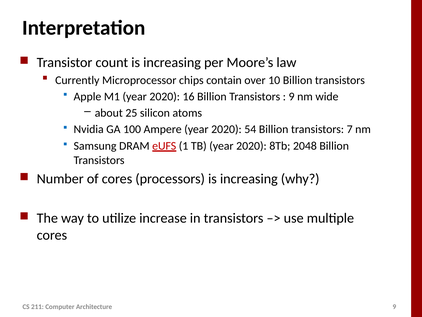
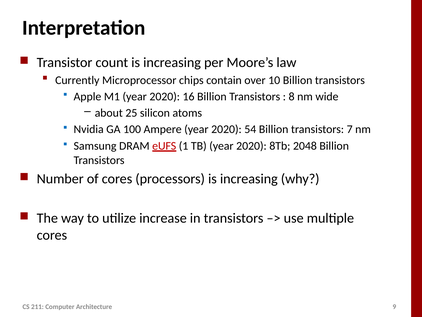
9 at (292, 96): 9 -> 8
